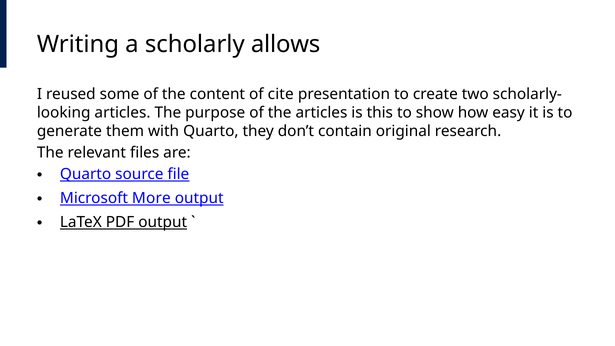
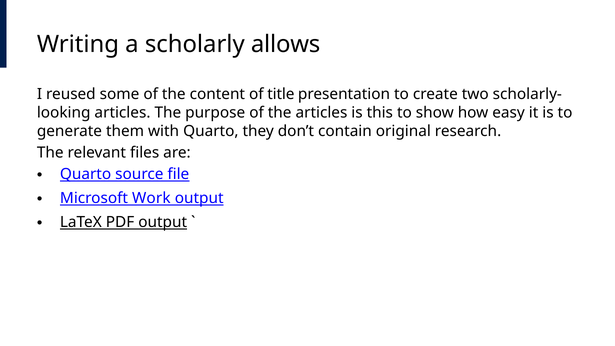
cite: cite -> title
More: More -> Work
